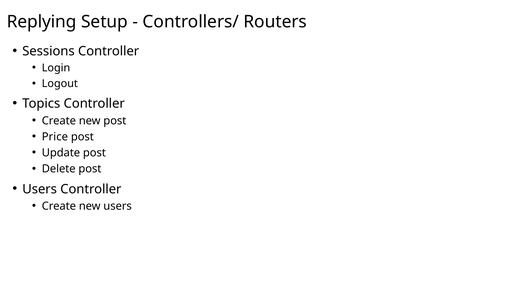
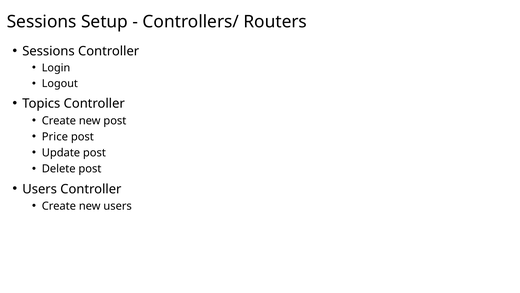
Replying at (42, 22): Replying -> Sessions
